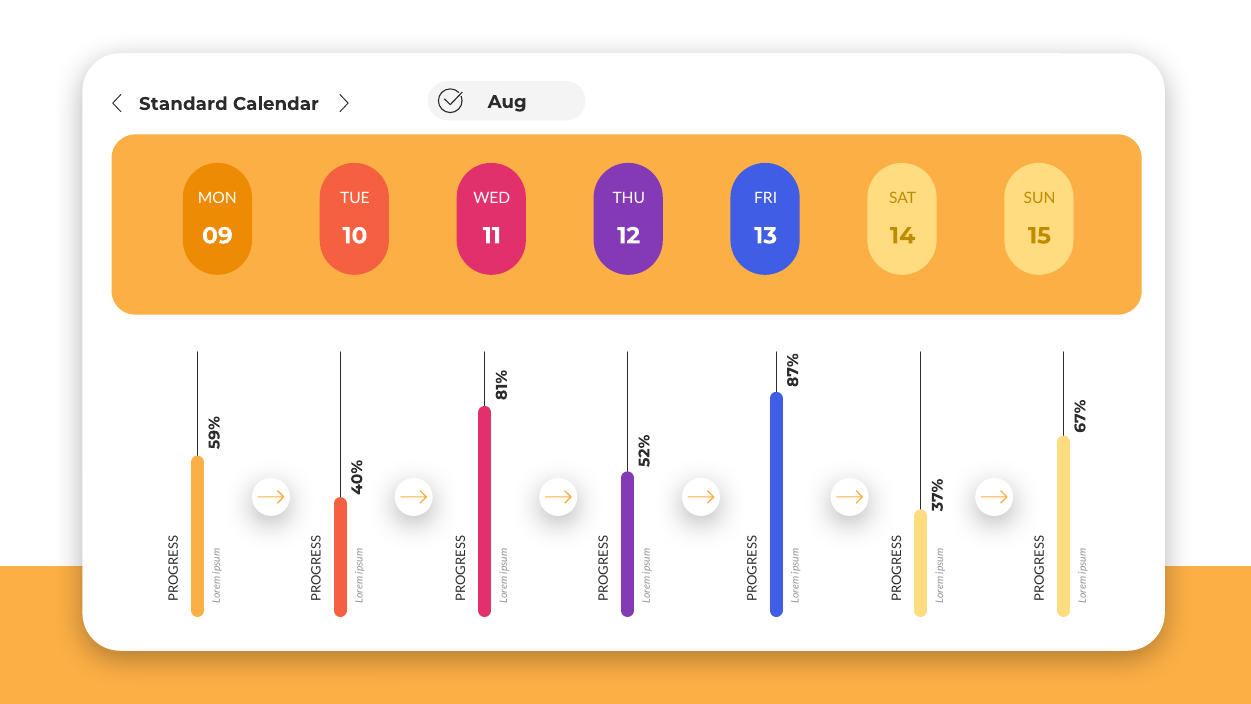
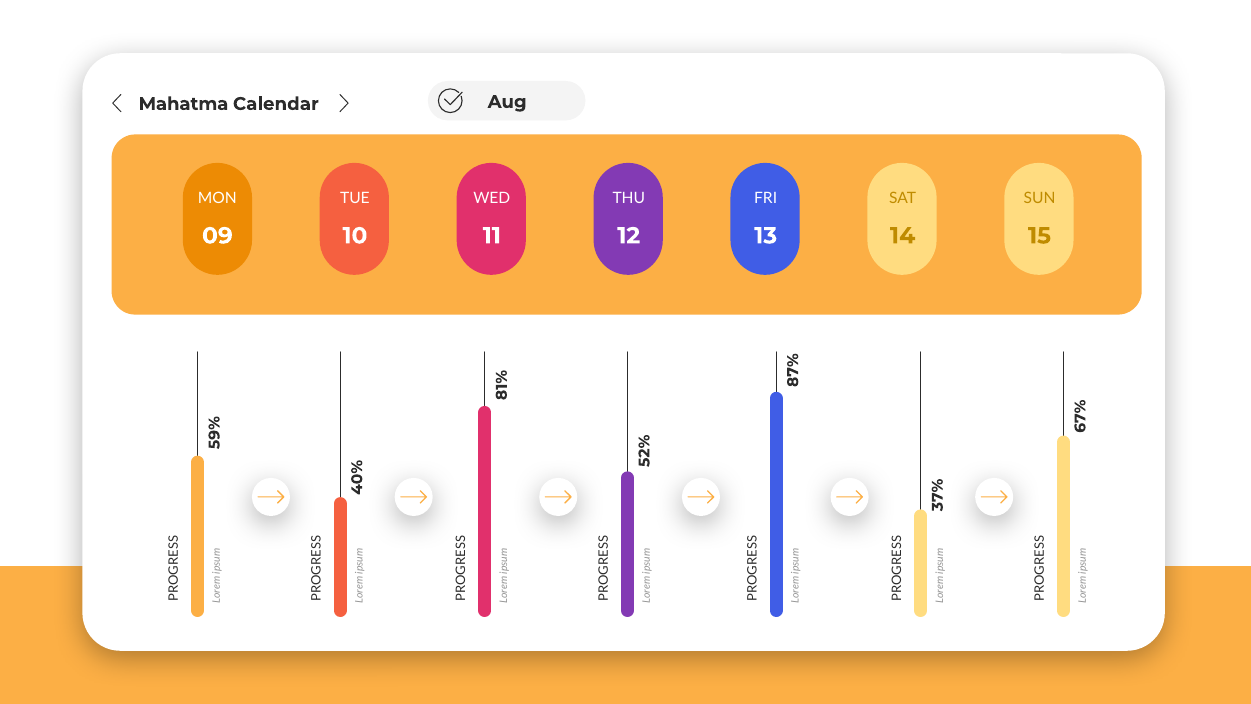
Standard: Standard -> Mahatma
